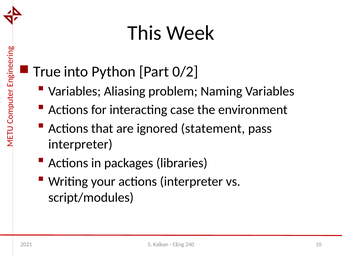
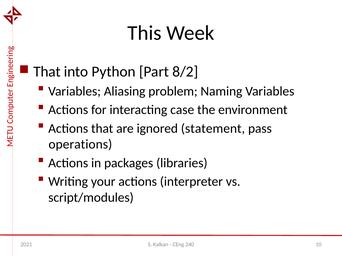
True at (47, 72): True -> That
0/2: 0/2 -> 8/2
interpreter at (80, 145): interpreter -> operations
